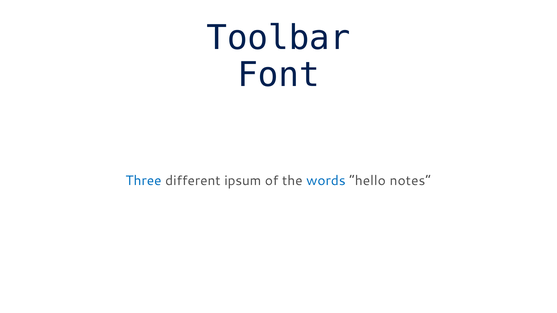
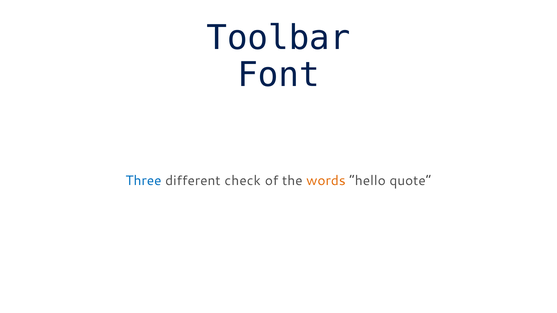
ipsum: ipsum -> check
words colour: blue -> orange
notes: notes -> quote
